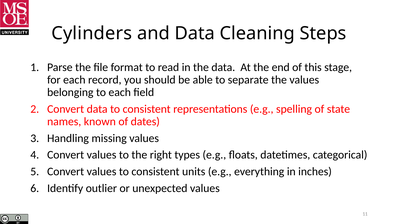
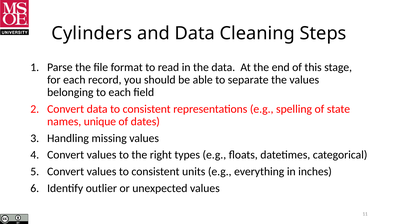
known: known -> unique
